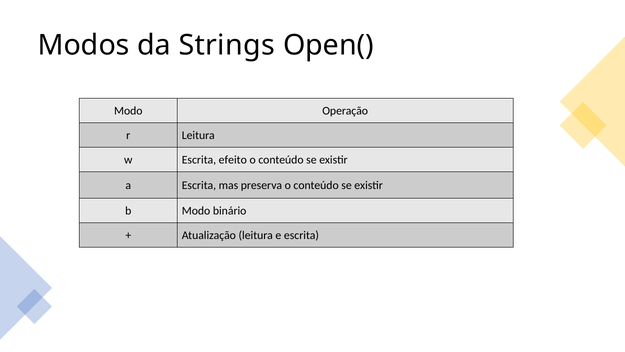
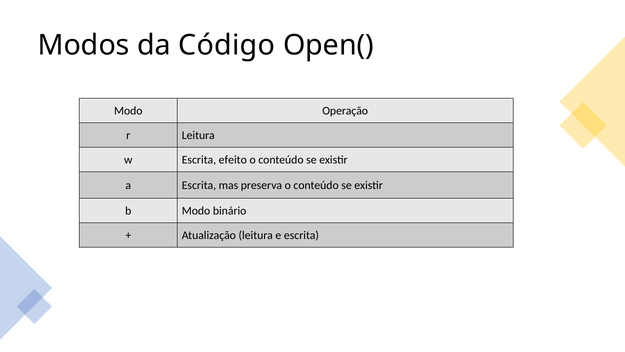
Strings: Strings -> Código
